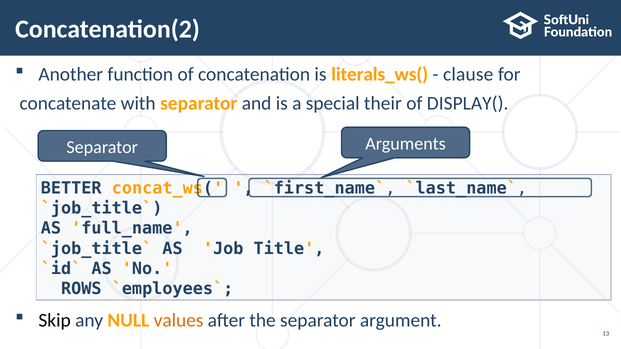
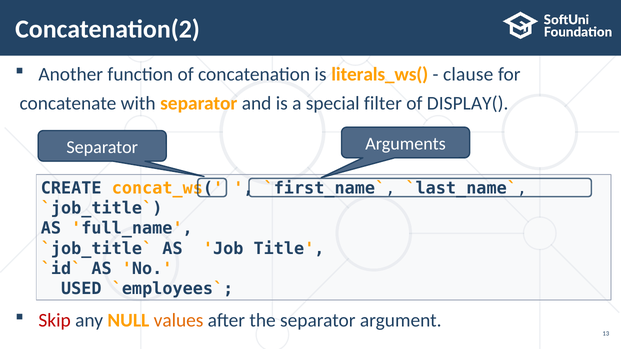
their: their -> filter
BETTER: BETTER -> CREATE
ROWS: ROWS -> USED
Skip colour: black -> red
